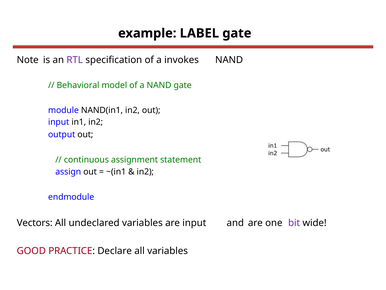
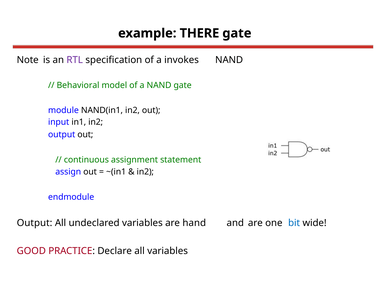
LABEL: LABEL -> THERE
Vectors at (35, 223): Vectors -> Output
are input: input -> hand
bit colour: purple -> blue
